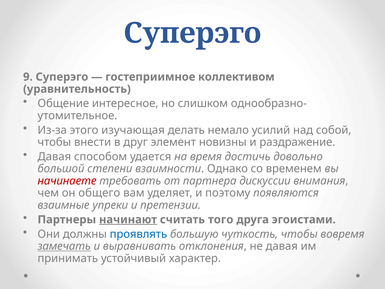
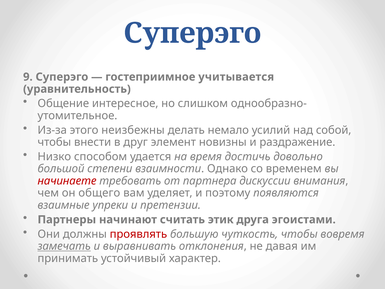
коллективом: коллективом -> учитывается
изучающая: изучающая -> неизбежны
Давая at (54, 156): Давая -> Низко
начинают underline: present -> none
того: того -> этик
проявлять colour: blue -> red
